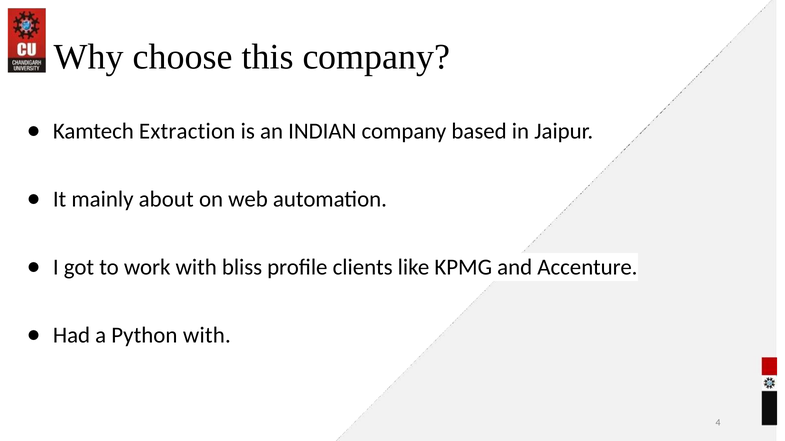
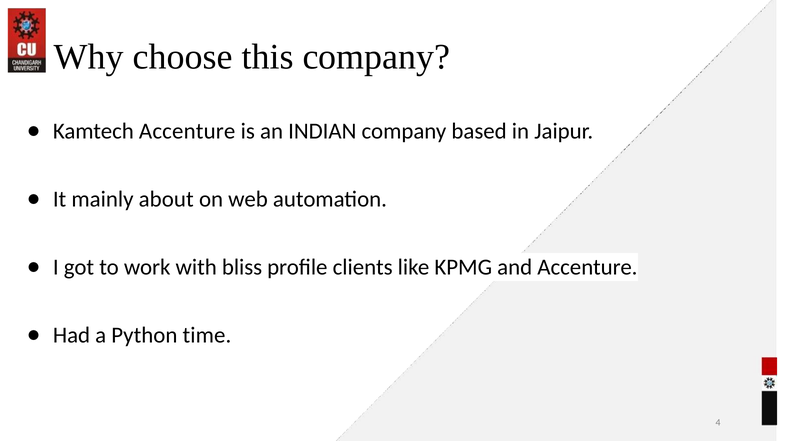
Kamtech Extraction: Extraction -> Accenture
Python with: with -> time
